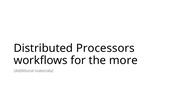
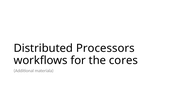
more: more -> cores
